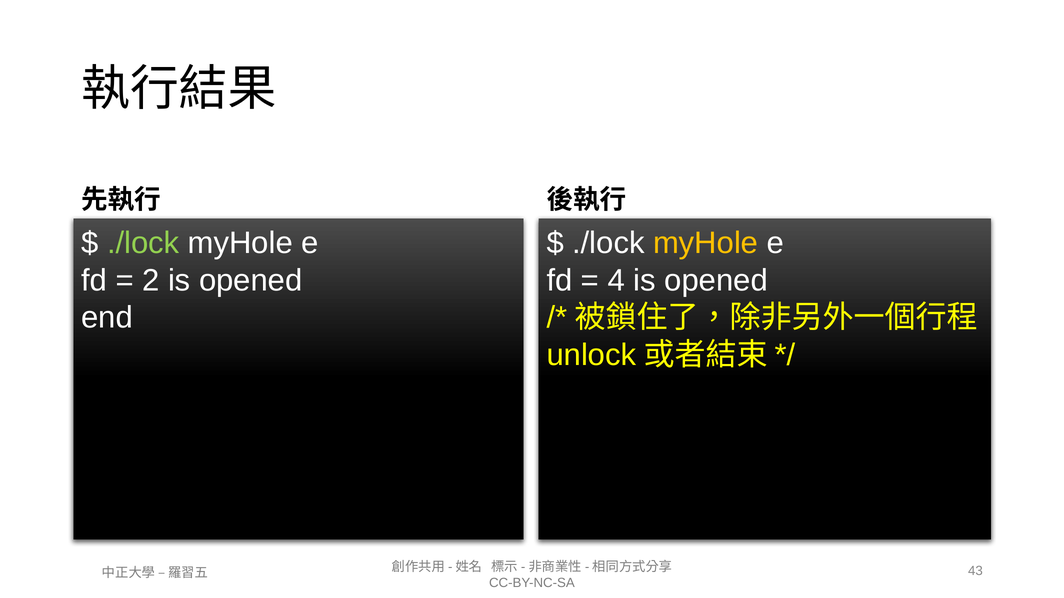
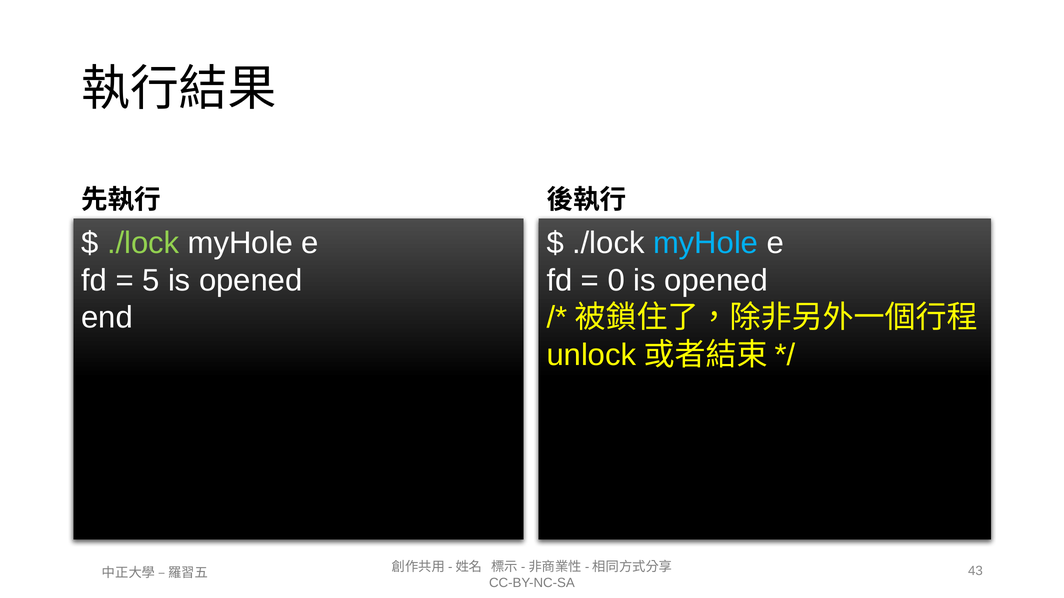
myHole at (706, 243) colour: yellow -> light blue
2: 2 -> 5
4: 4 -> 0
